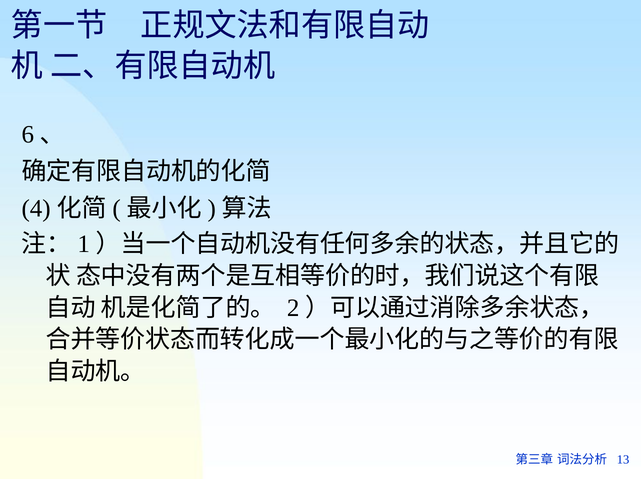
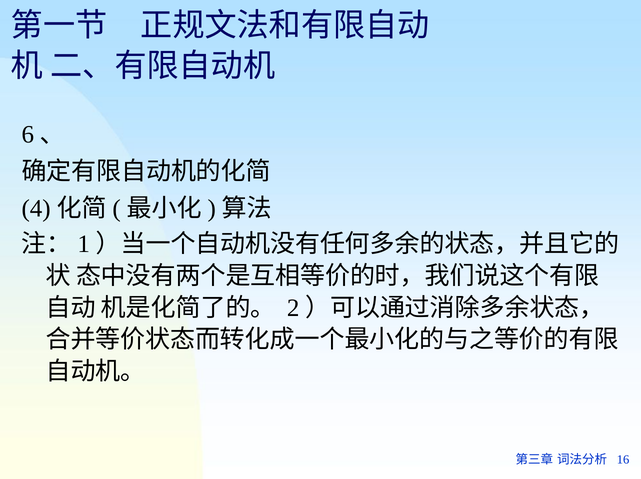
13: 13 -> 16
